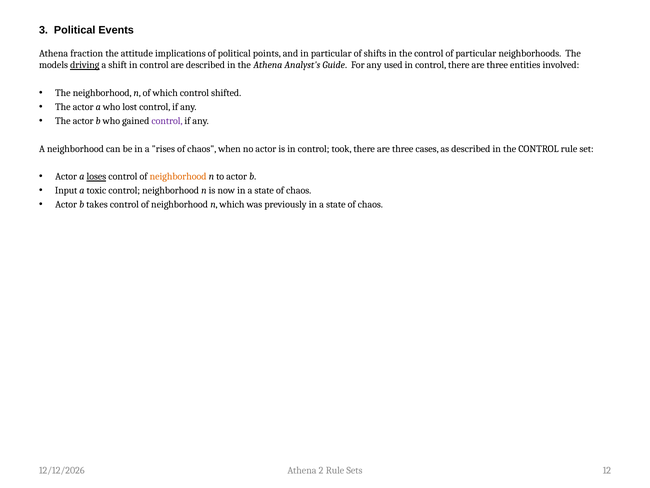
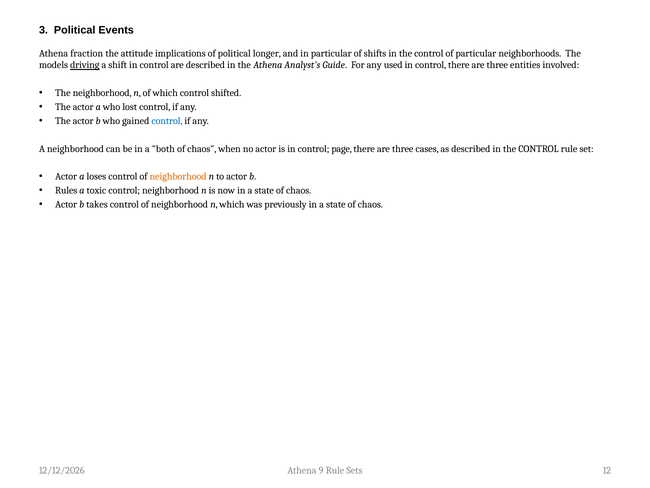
points: points -> longer
control at (167, 121) colour: purple -> blue
rises: rises -> both
took: took -> page
loses underline: present -> none
Input: Input -> Rules
2: 2 -> 9
